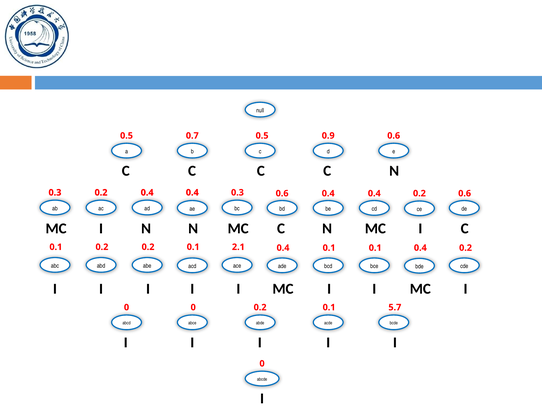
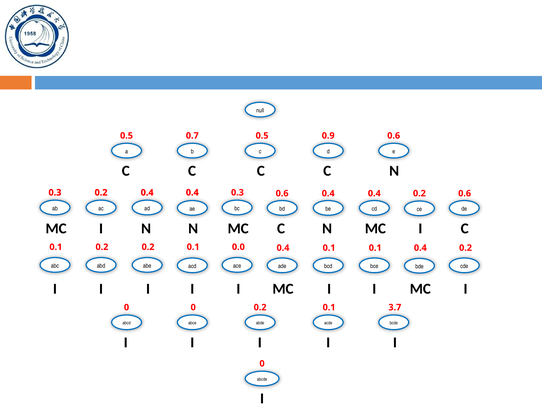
2.1: 2.1 -> 0.0
5.7: 5.7 -> 3.7
